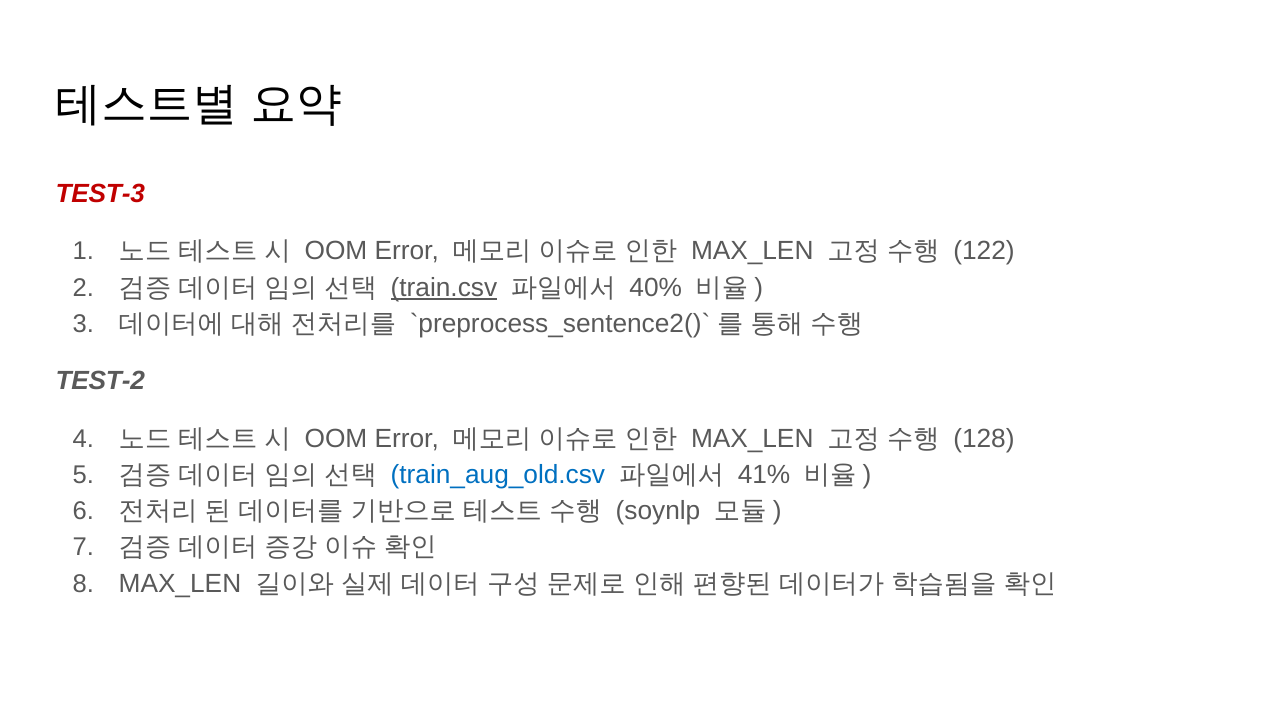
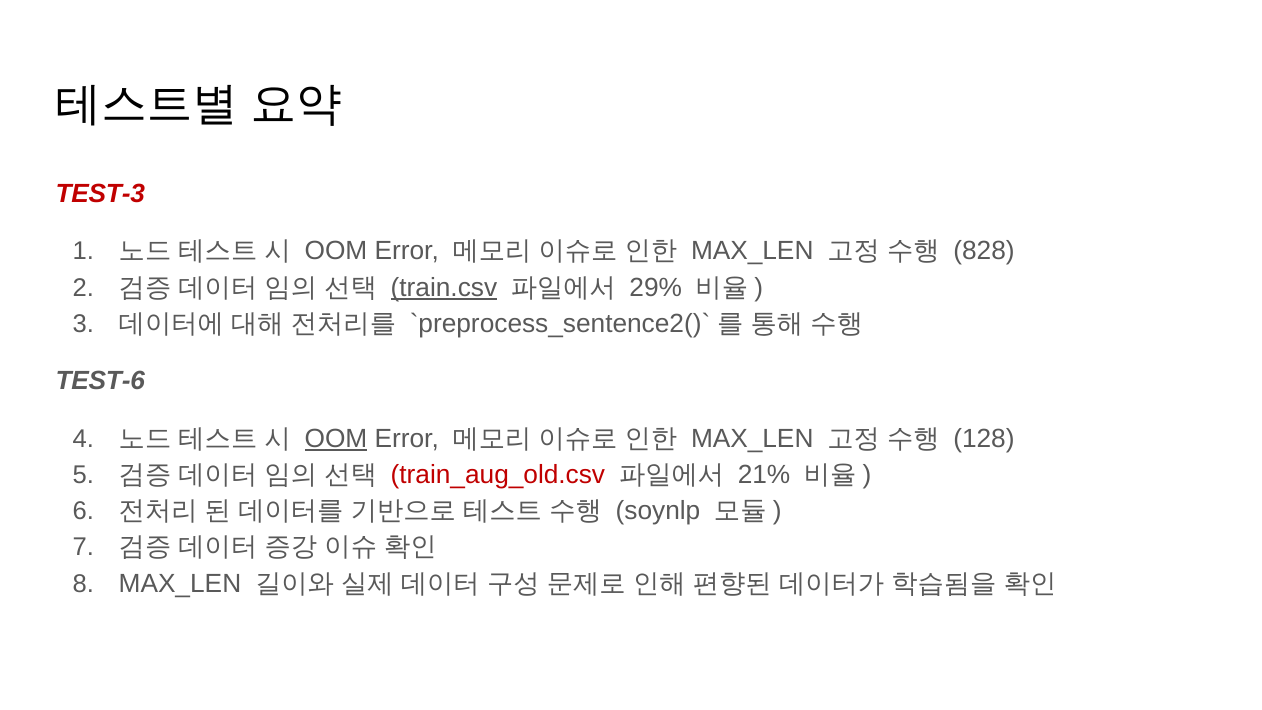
122: 122 -> 828
40%: 40% -> 29%
TEST-2: TEST-2 -> TEST-6
OOM at (336, 438) underline: none -> present
train_aug_old.csv colour: blue -> red
41%: 41% -> 21%
